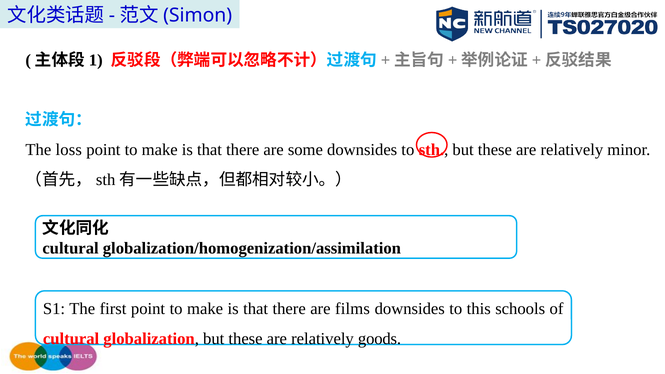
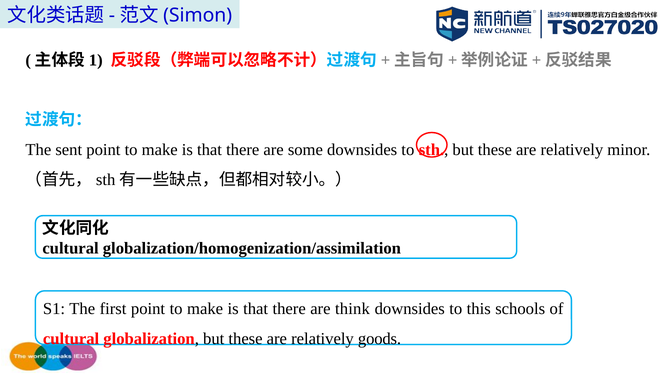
loss: loss -> sent
films: films -> think
